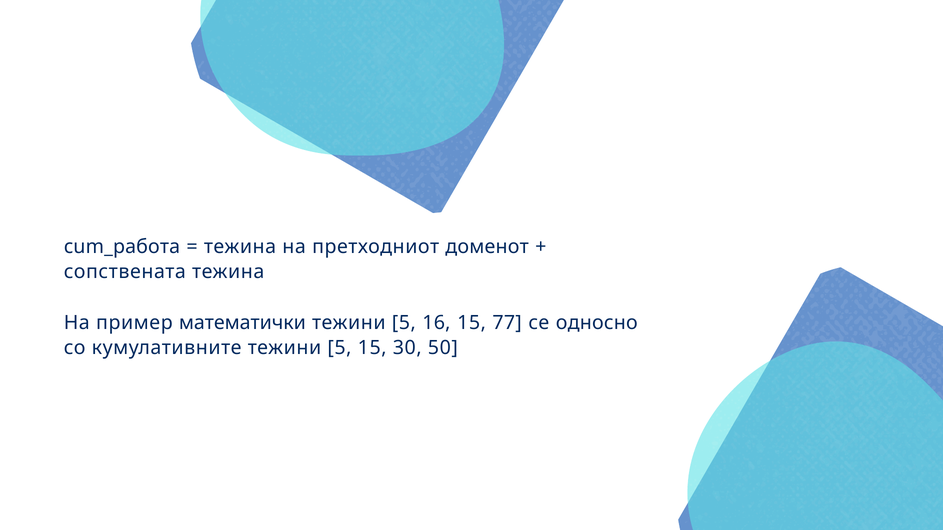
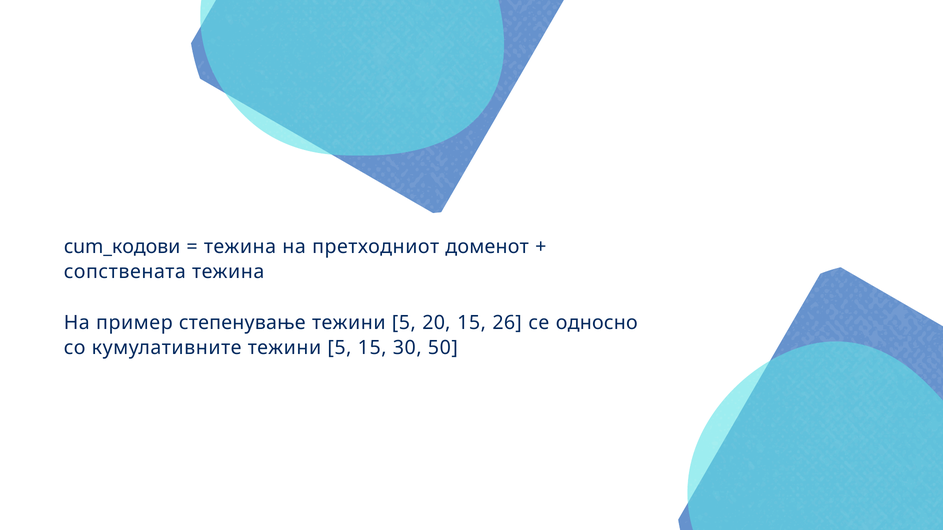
cum_работа: cum_работа -> cum_кодови
математички: математички -> степенување
16: 16 -> 20
77: 77 -> 26
